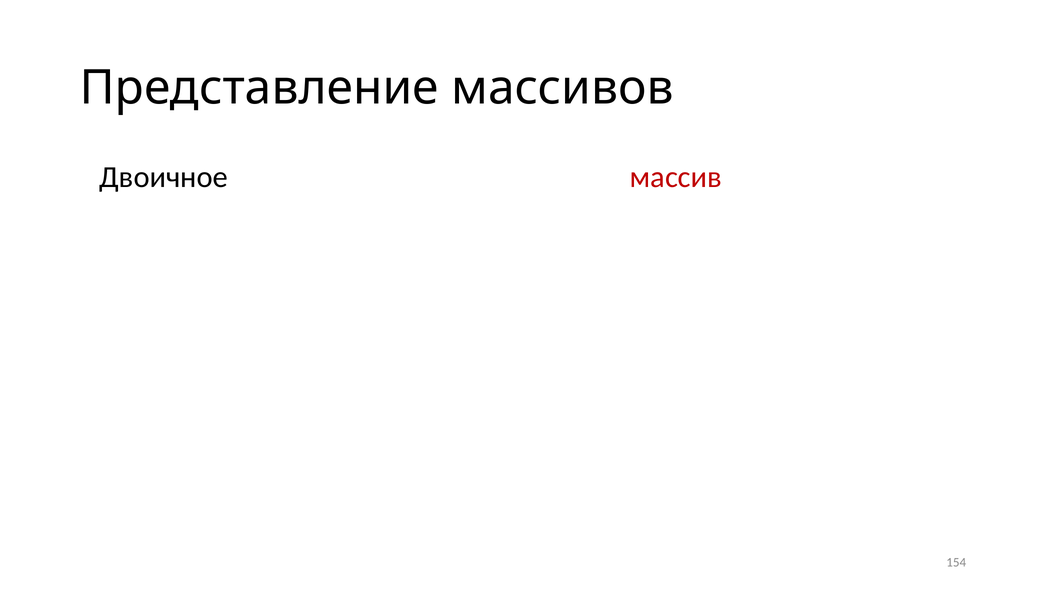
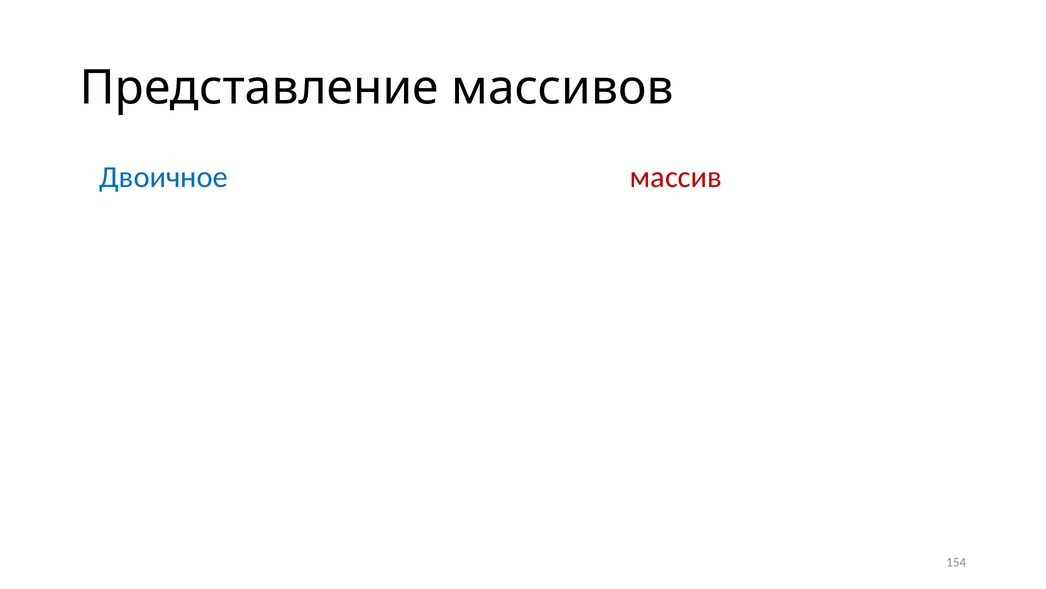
Двоичное colour: black -> blue
